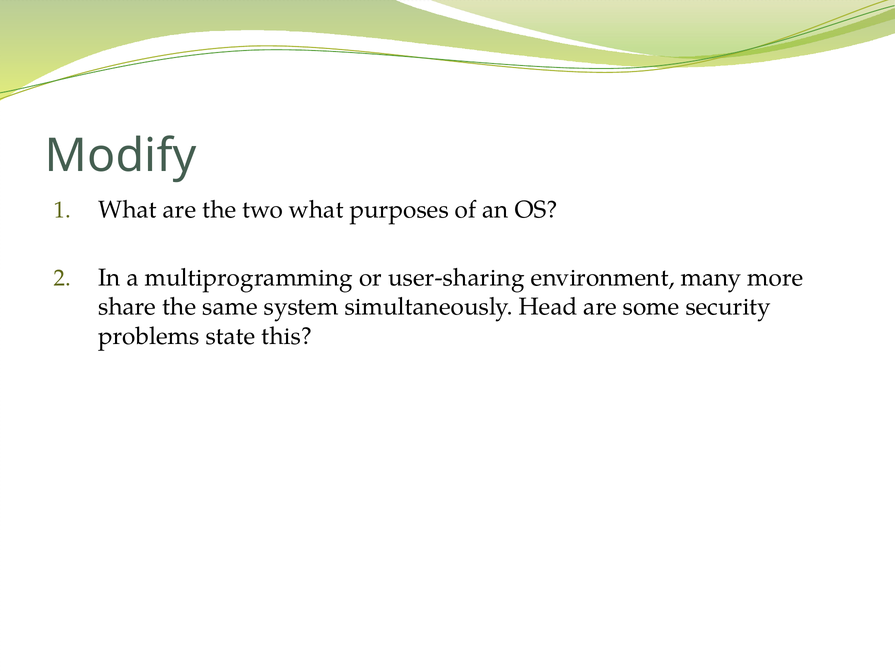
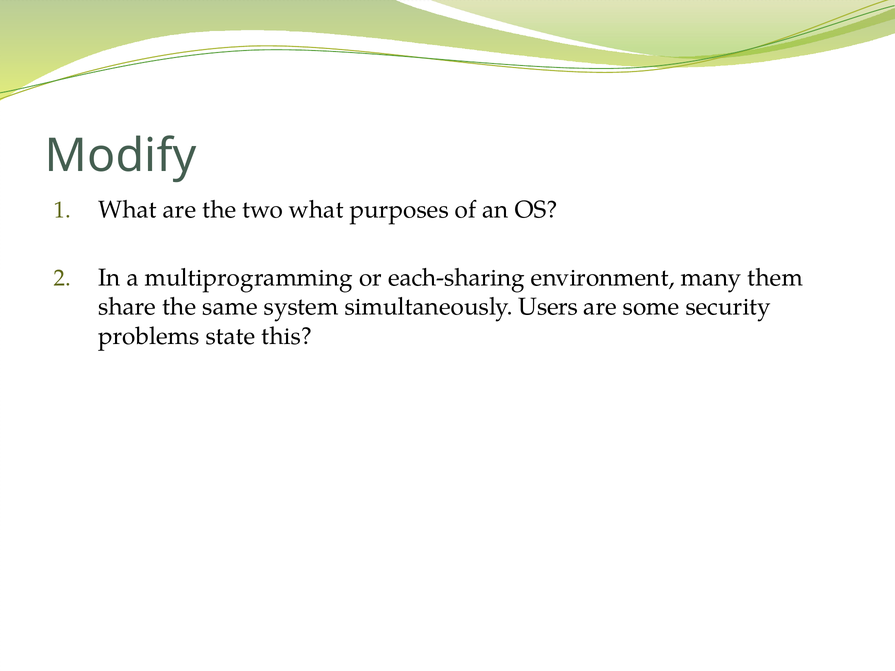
user-sharing: user-sharing -> each-sharing
more: more -> them
Head: Head -> Users
